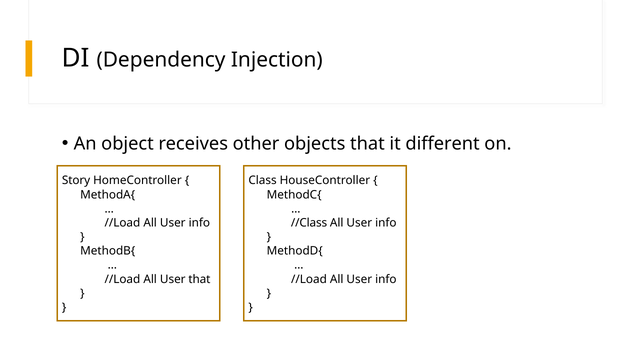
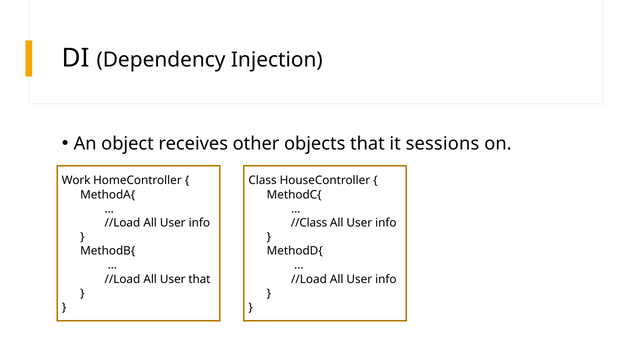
different: different -> sessions
Story: Story -> Work
